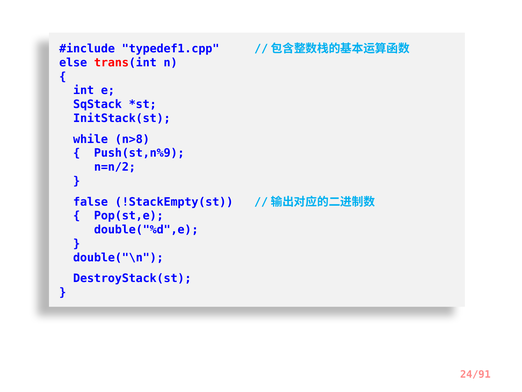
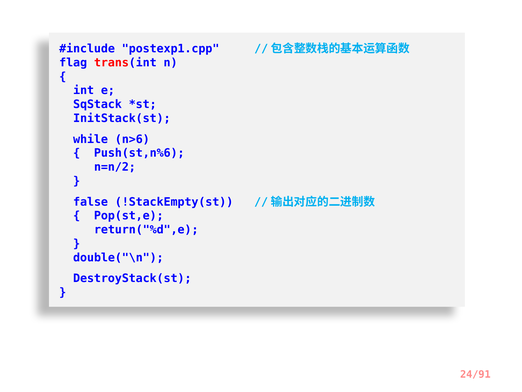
typedef1.cpp: typedef1.cpp -> postexp1.cpp
else: else -> flag
n>8: n>8 -> n>6
Push(st,n%9: Push(st,n%9 -> Push(st,n%6
double("%d",e: double("%d",e -> return("%d",e
